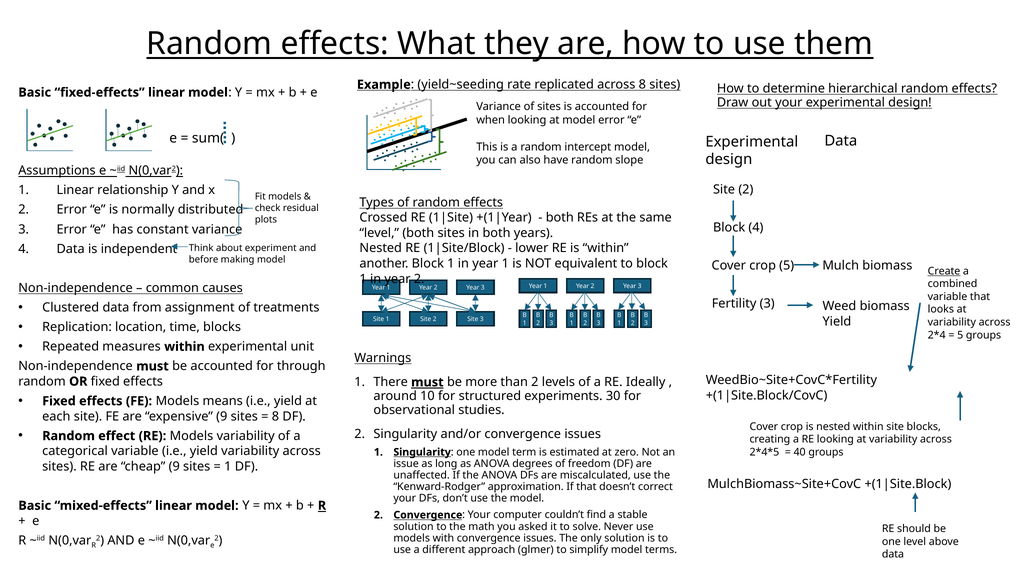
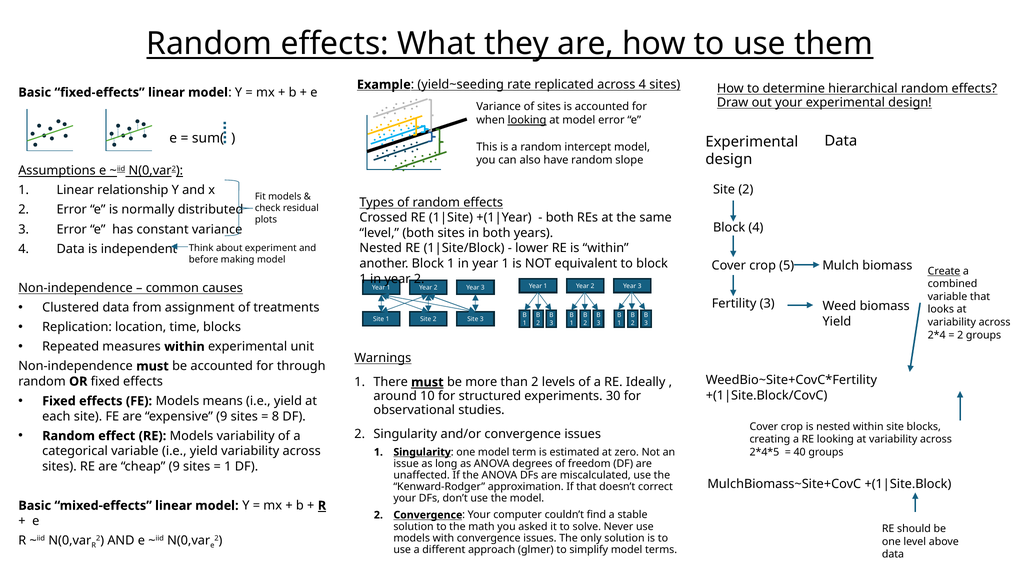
across 8: 8 -> 4
looking at (527, 120) underline: none -> present
5 at (960, 335): 5 -> 2
